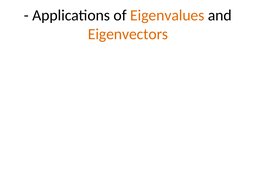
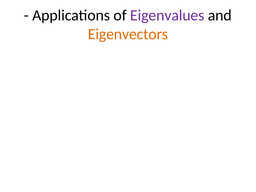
Eigenvalues colour: orange -> purple
